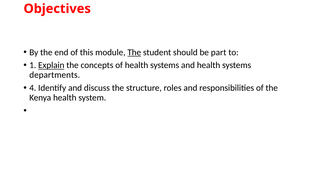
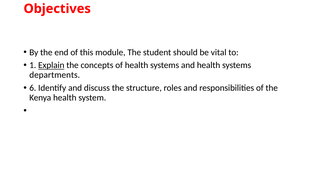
The at (134, 52) underline: present -> none
part: part -> vital
4: 4 -> 6
